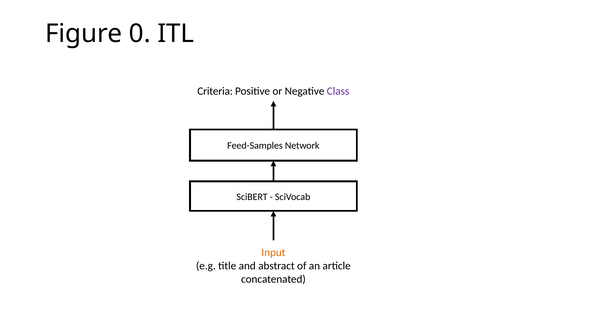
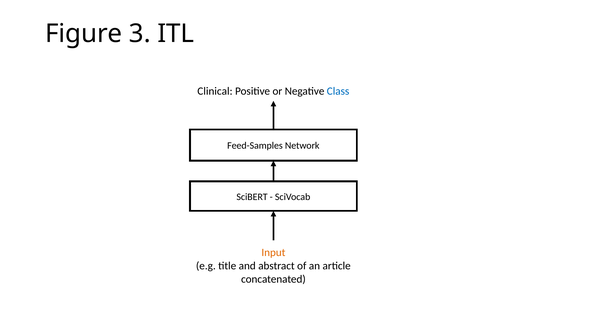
0: 0 -> 3
Criteria: Criteria -> Clinical
Class colour: purple -> blue
